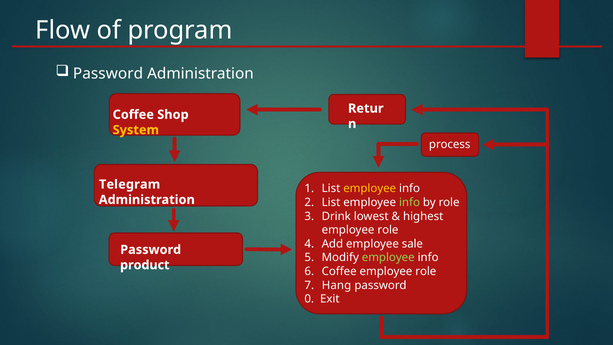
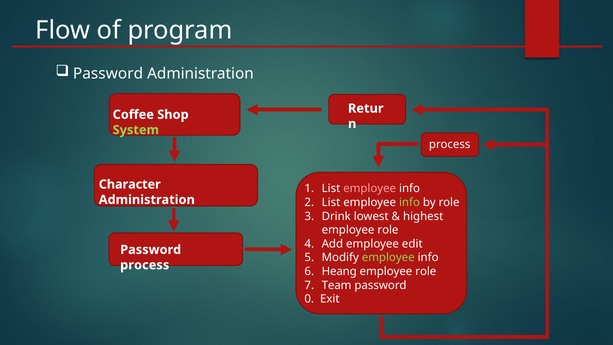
System colour: yellow -> light green
Telegram: Telegram -> Character
employee at (370, 189) colour: yellow -> pink
sale: sale -> edit
product at (145, 265): product -> process
Coffee at (339, 271): Coffee -> Heang
Hang: Hang -> Team
